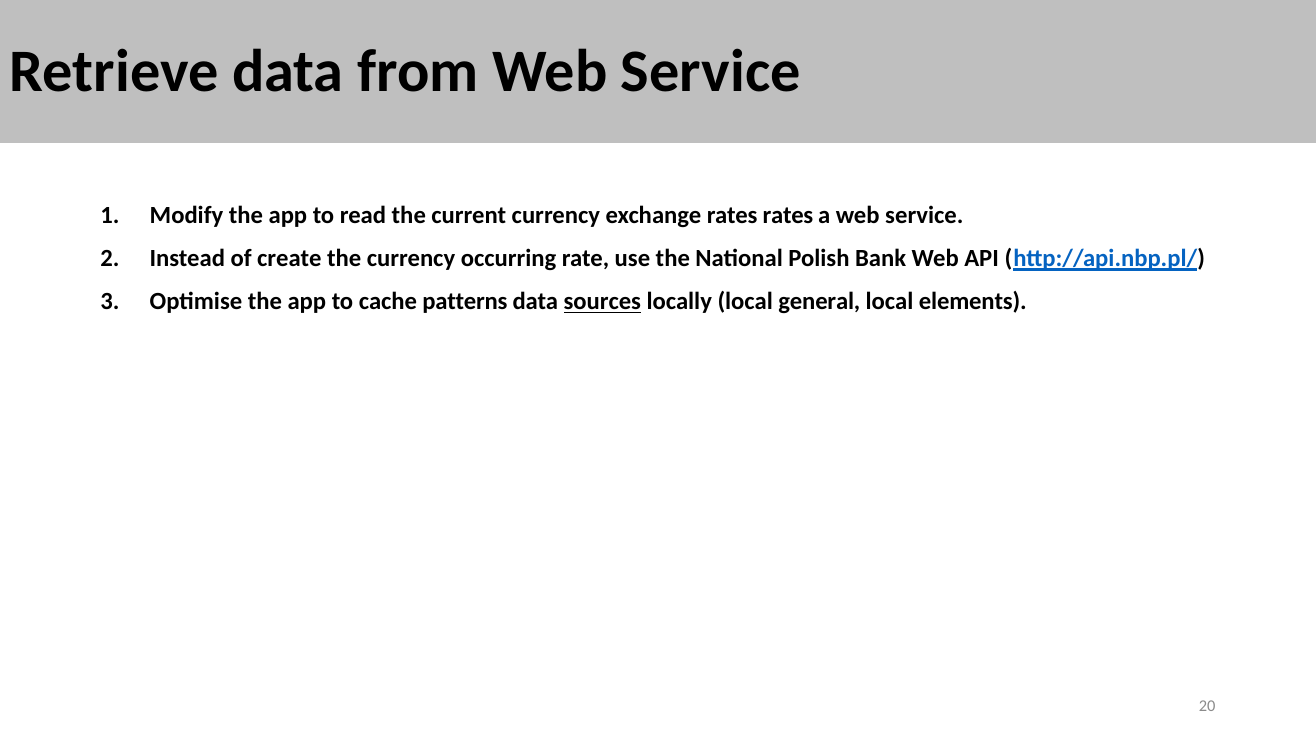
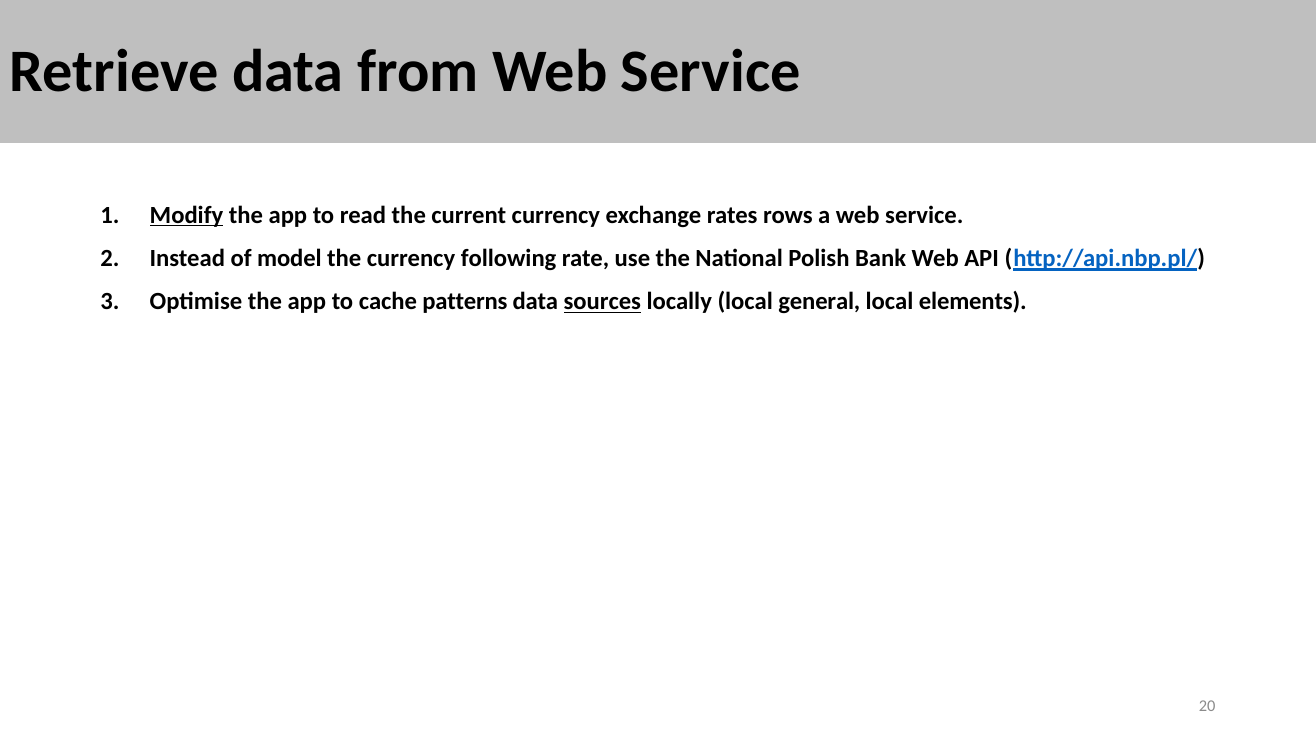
Modify underline: none -> present
rates rates: rates -> rows
create: create -> model
occurring: occurring -> following
